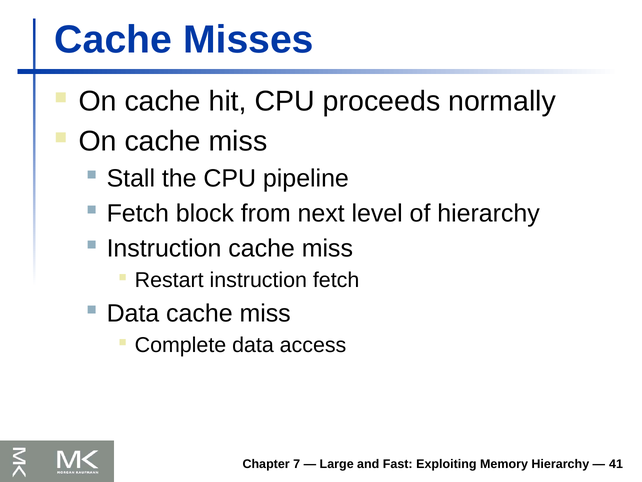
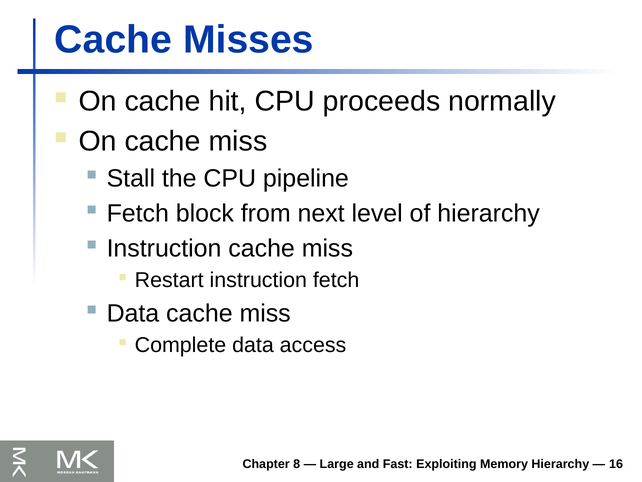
7: 7 -> 8
41: 41 -> 16
